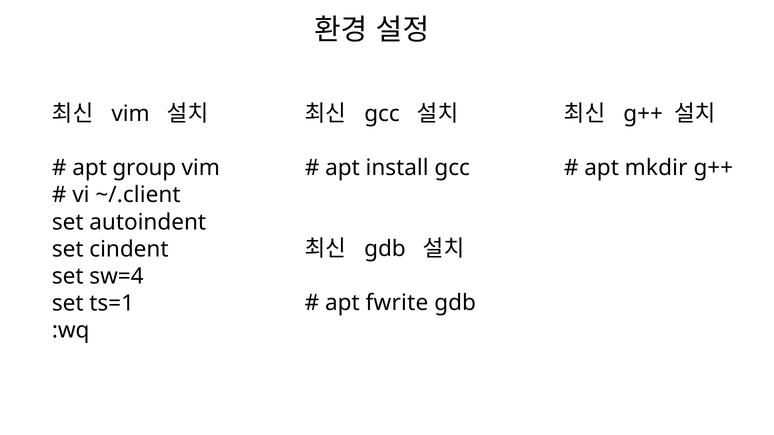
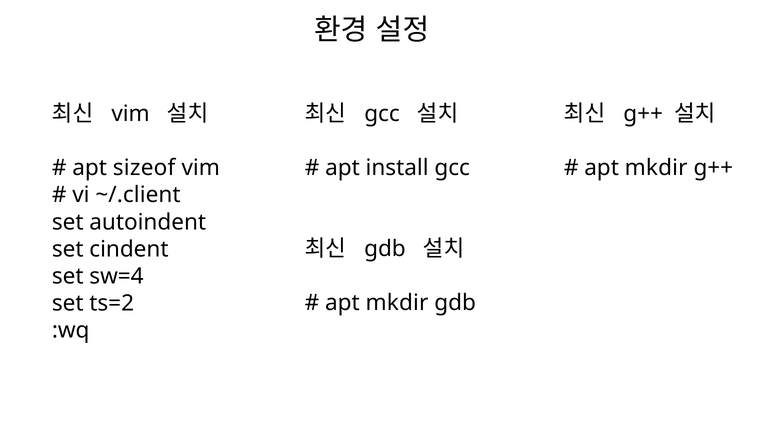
group: group -> sizeof
fwrite at (397, 303): fwrite -> mkdir
ts=1: ts=1 -> ts=2
